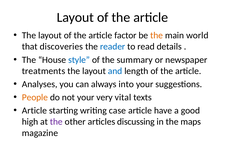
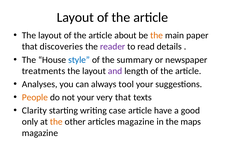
factor: factor -> about
world: world -> paper
reader colour: blue -> purple
and colour: blue -> purple
into: into -> tool
very vital: vital -> that
Article at (34, 111): Article -> Clarity
high: high -> only
the at (56, 122) colour: purple -> orange
articles discussing: discussing -> magazine
